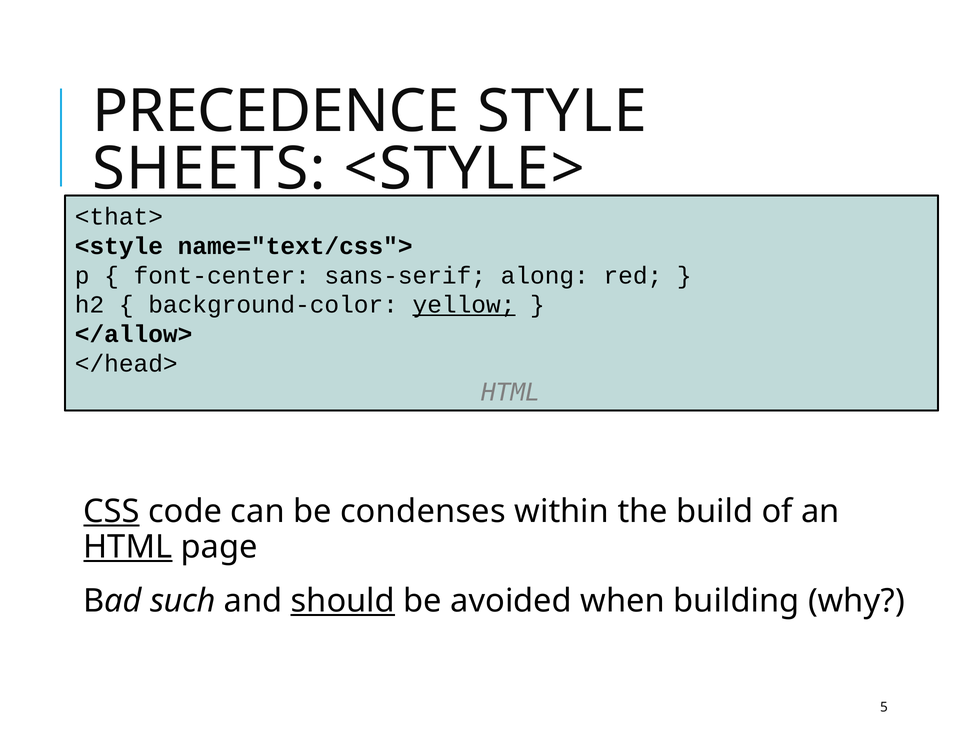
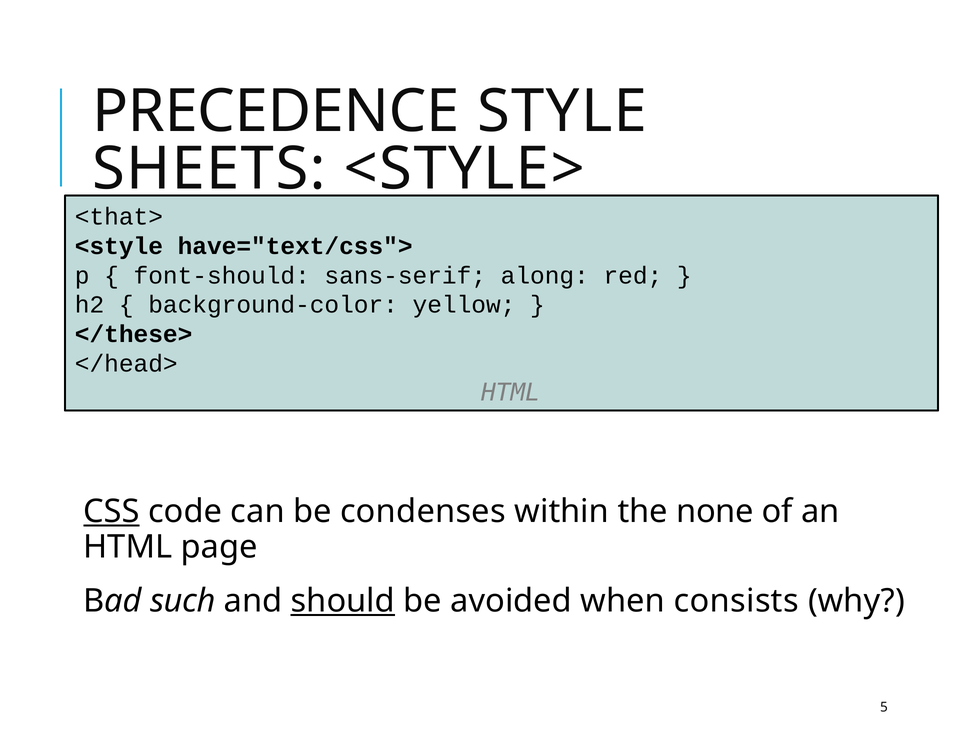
name="text/css">: name="text/css"> -> have="text/css">
font-center: font-center -> font-should
yellow underline: present -> none
</allow>: </allow> -> </these>
build: build -> none
HTML at (128, 547) underline: present -> none
building: building -> consists
